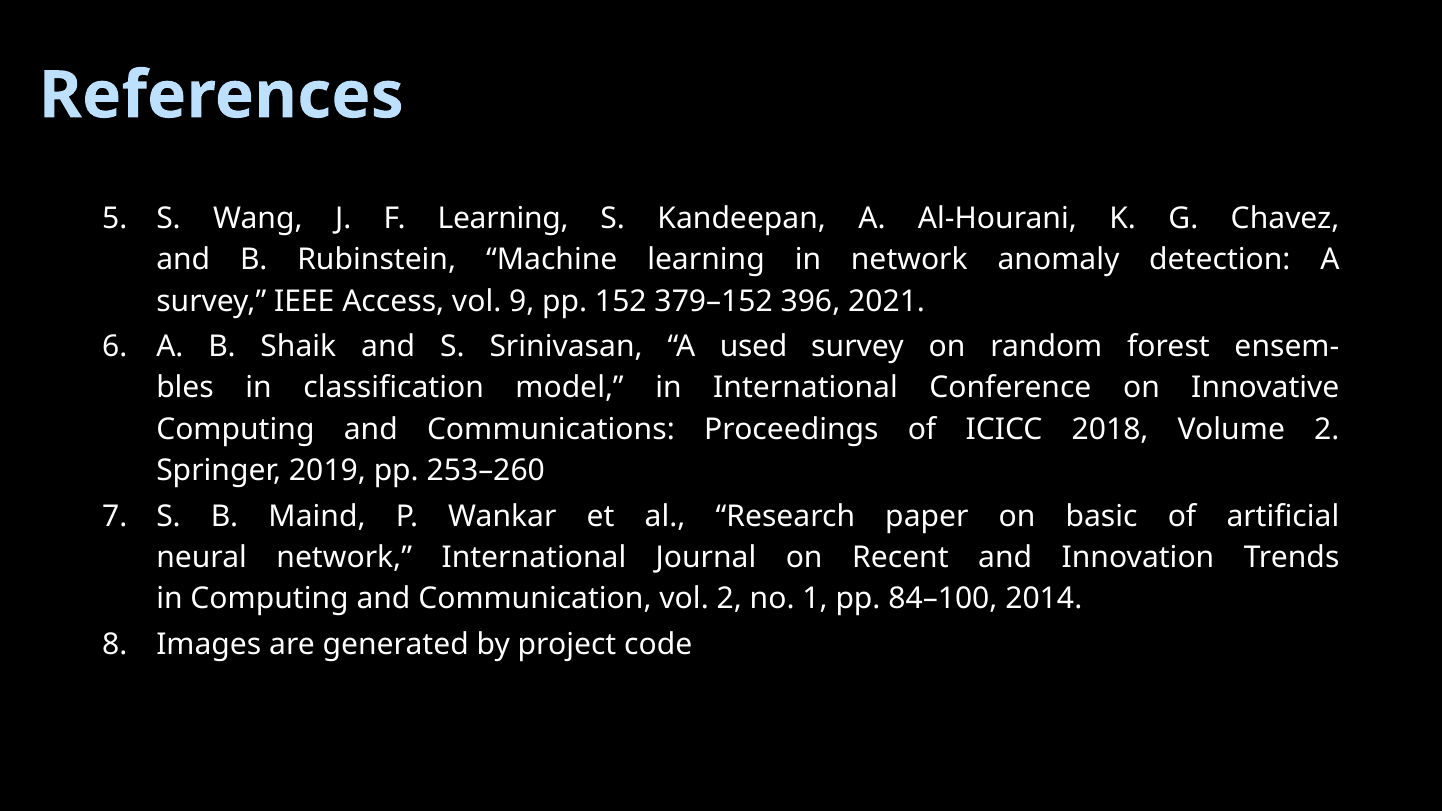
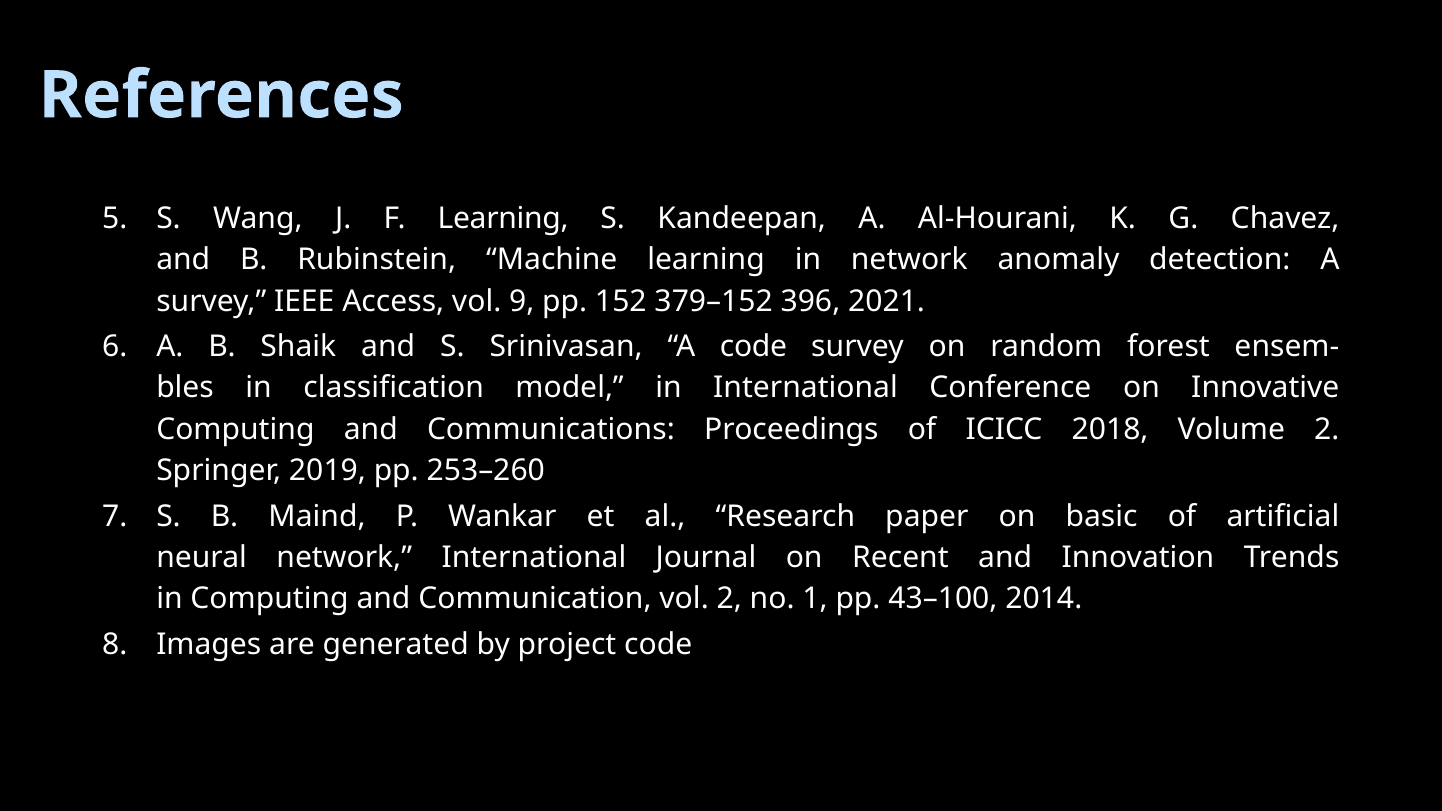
A used: used -> code
84–100: 84–100 -> 43–100
